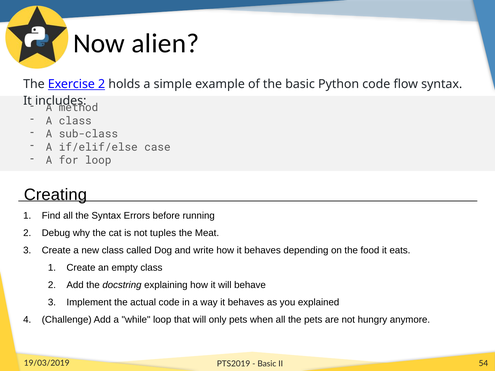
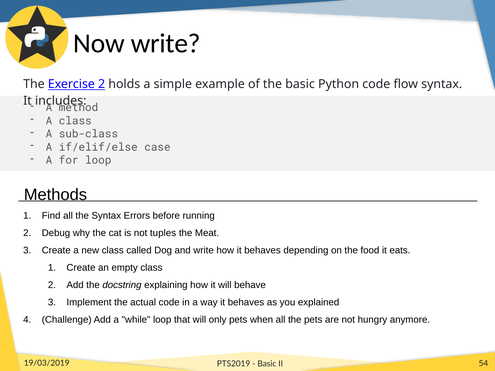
Now alien: alien -> write
Creating: Creating -> Methods
